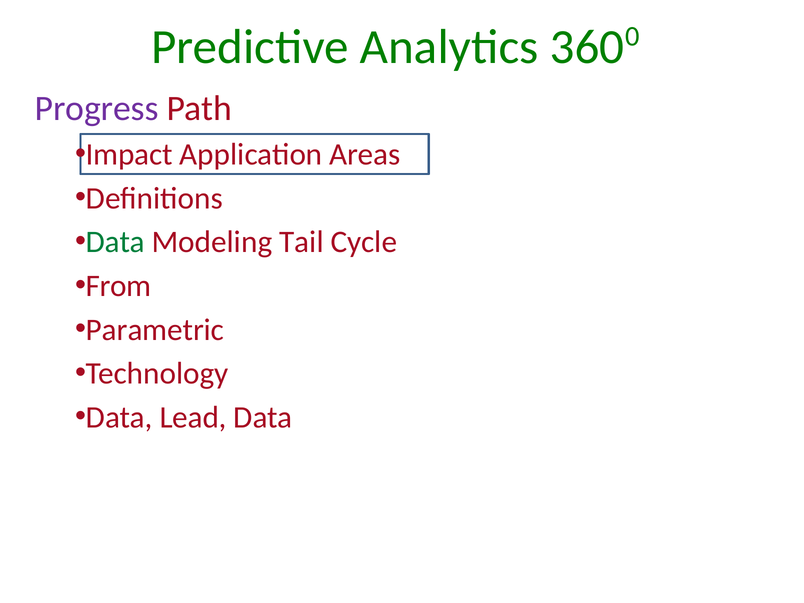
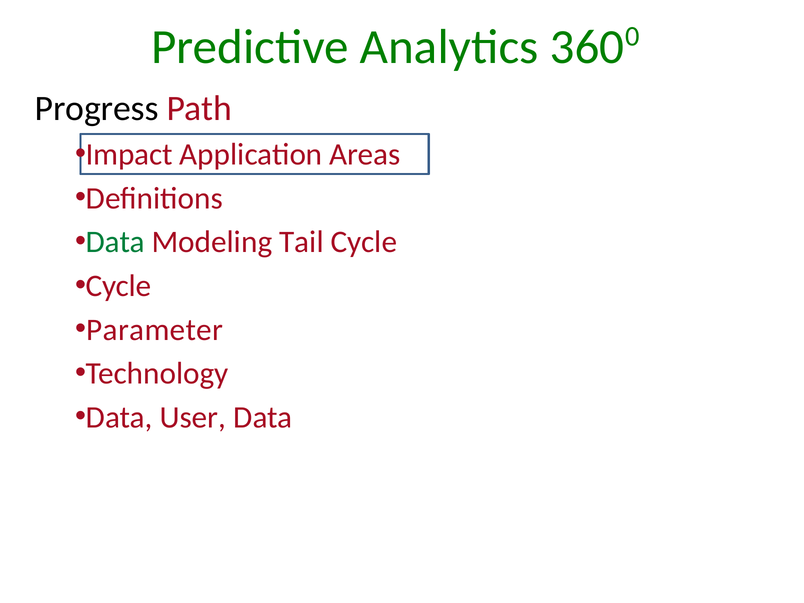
Progress colour: purple -> black
From at (118, 286): From -> Cycle
Parametric: Parametric -> Parameter
Lead: Lead -> User
